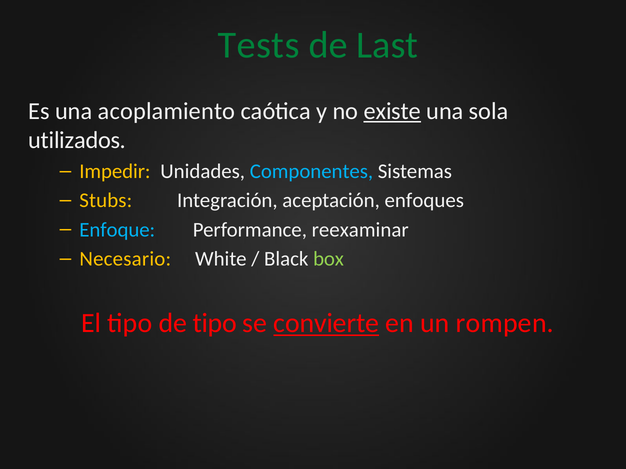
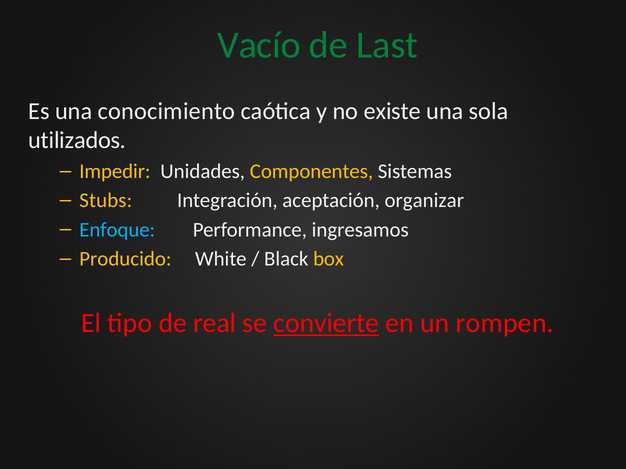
Tests: Tests -> Vacío
acoplamiento: acoplamiento -> conocimiento
existe underline: present -> none
Componentes colour: light blue -> yellow
enfoques: enfoques -> organizar
reexaminar: reexaminar -> ingresamos
Necesario: Necesario -> Producido
box colour: light green -> yellow
de tipo: tipo -> real
